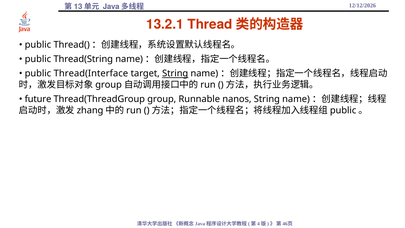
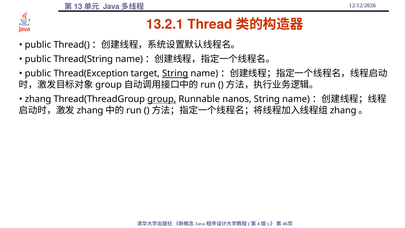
Thread(Interface: Thread(Interface -> Thread(Exception
future at (38, 99): future -> zhang
group at (162, 99) underline: none -> present
public at (343, 110): public -> zhang
